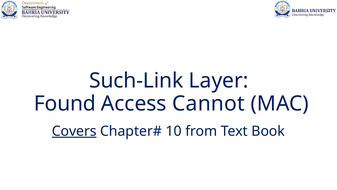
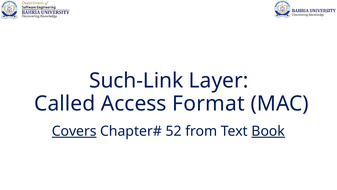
Found: Found -> Called
Cannot: Cannot -> Format
10: 10 -> 52
Book underline: none -> present
